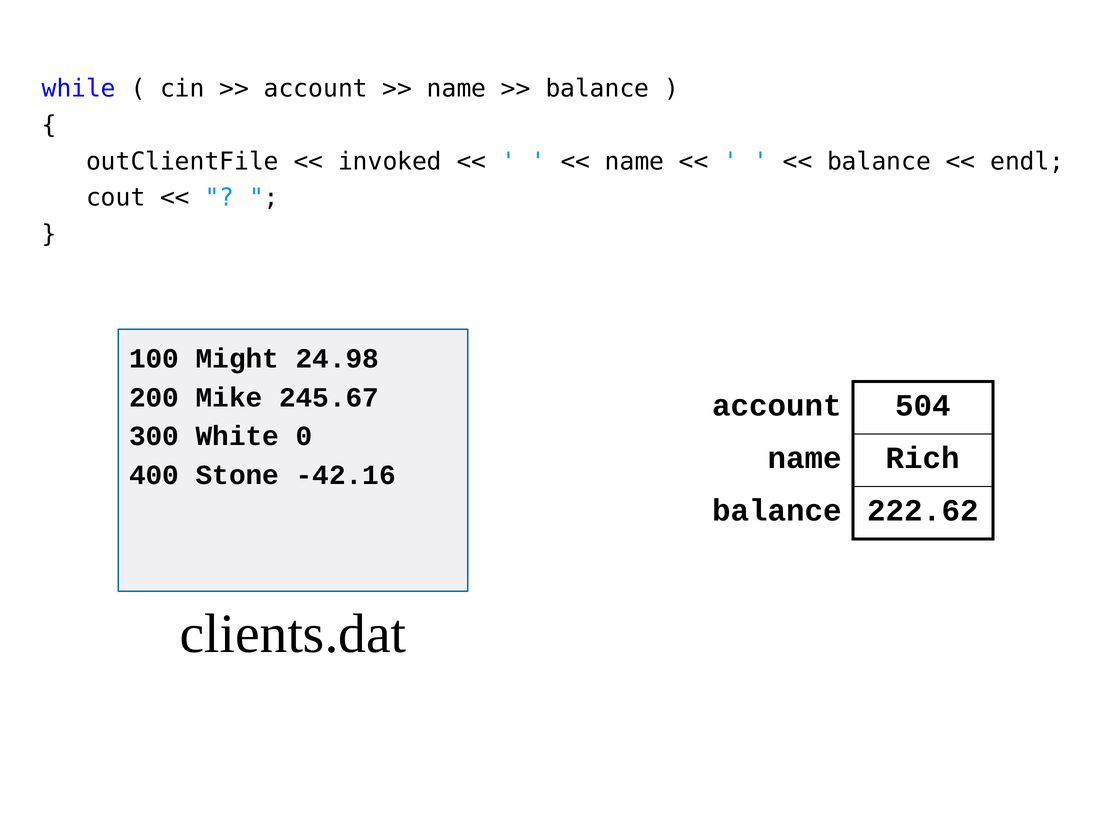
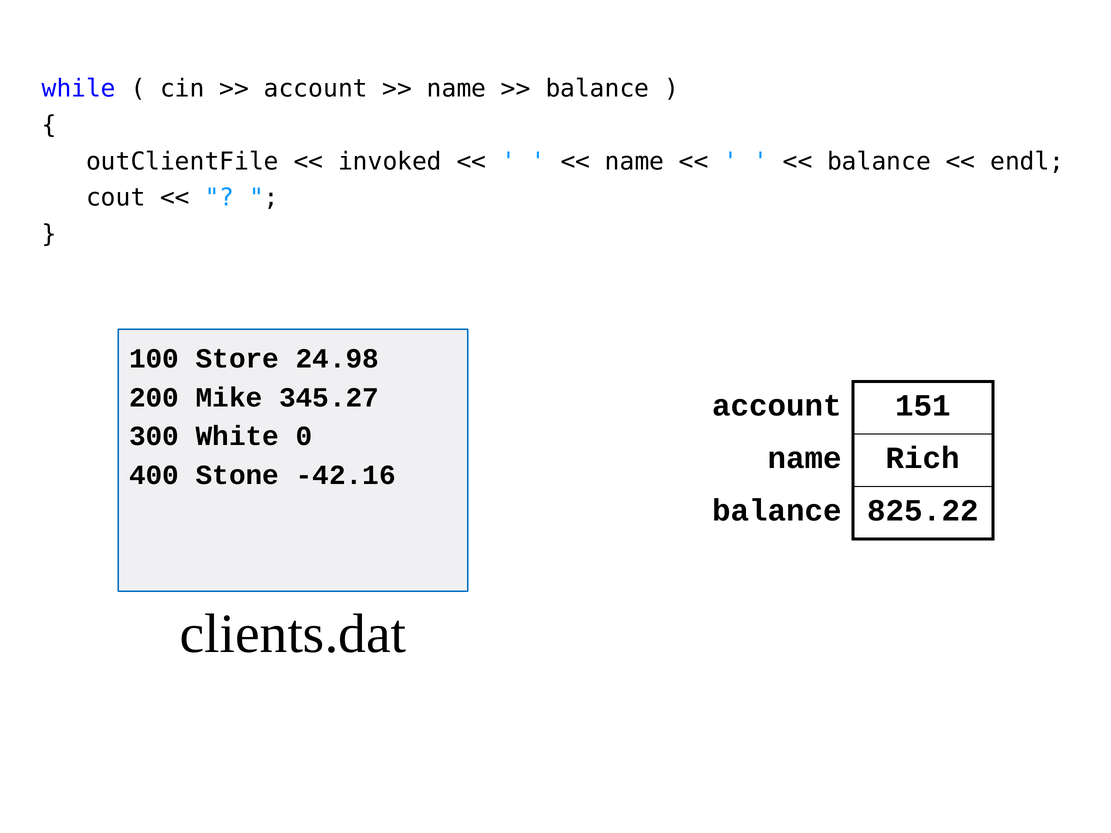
Might: Might -> Store
245.67: 245.67 -> 345.27
504: 504 -> 151
222.62: 222.62 -> 825.22
